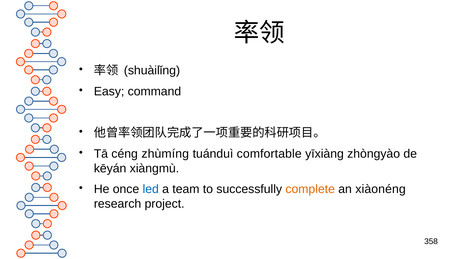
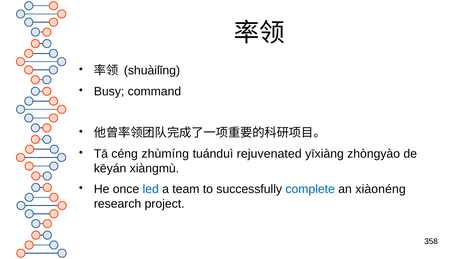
Easy: Easy -> Busy
comfortable: comfortable -> rejuvenated
complete colour: orange -> blue
